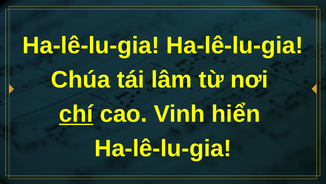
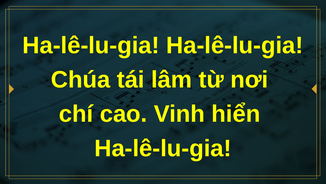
chí underline: present -> none
